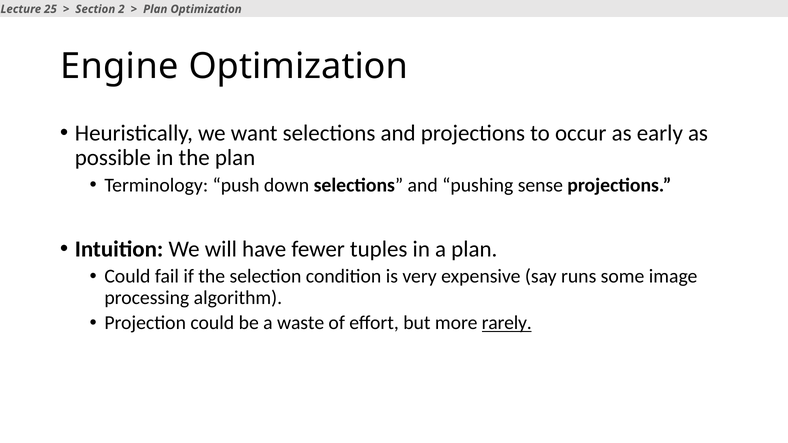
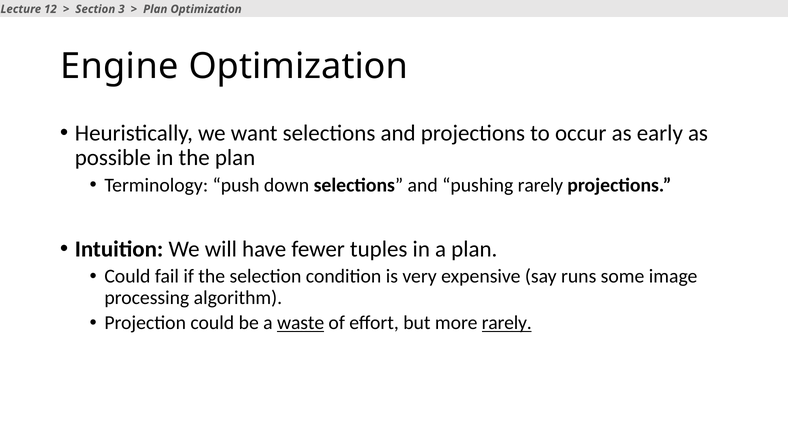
25: 25 -> 12
2: 2 -> 3
pushing sense: sense -> rarely
waste underline: none -> present
